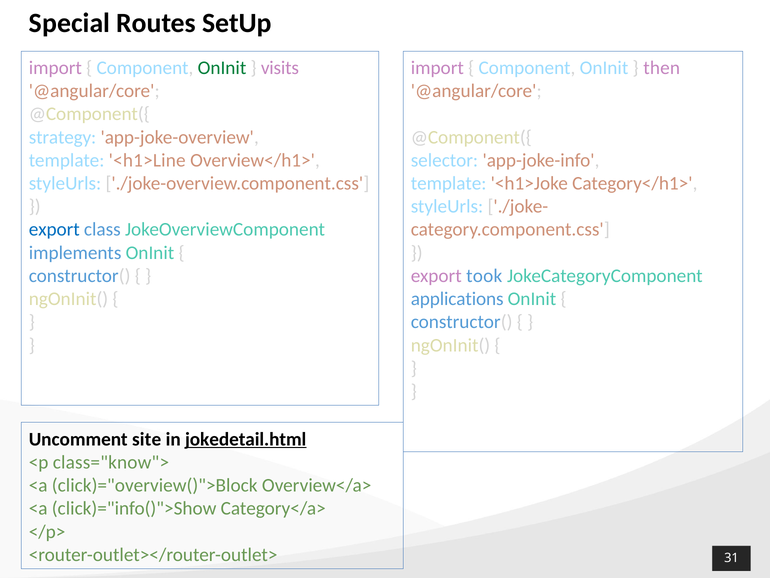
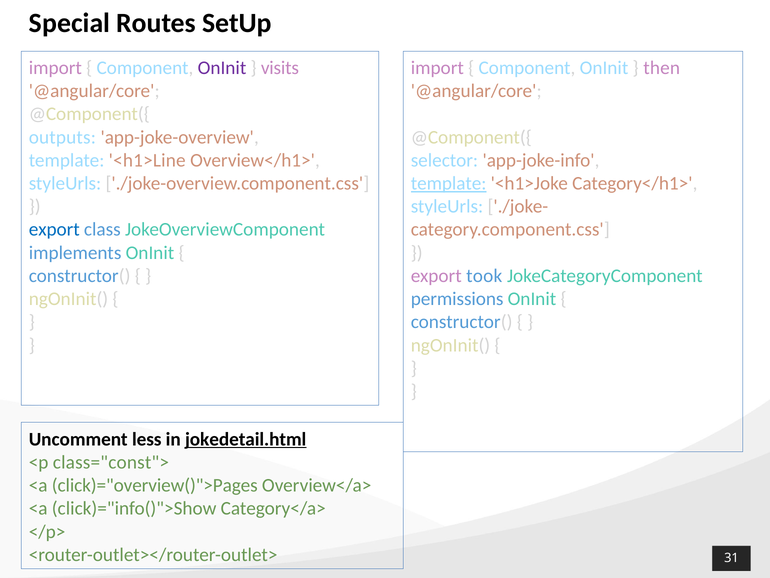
OnInit at (222, 68) colour: green -> purple
strategy: strategy -> outputs
template at (449, 183) underline: none -> present
applications: applications -> permissions
site: site -> less
class="know">: class="know"> -> class="const">
click)="overview()">Block: click)="overview()">Block -> click)="overview()">Pages
